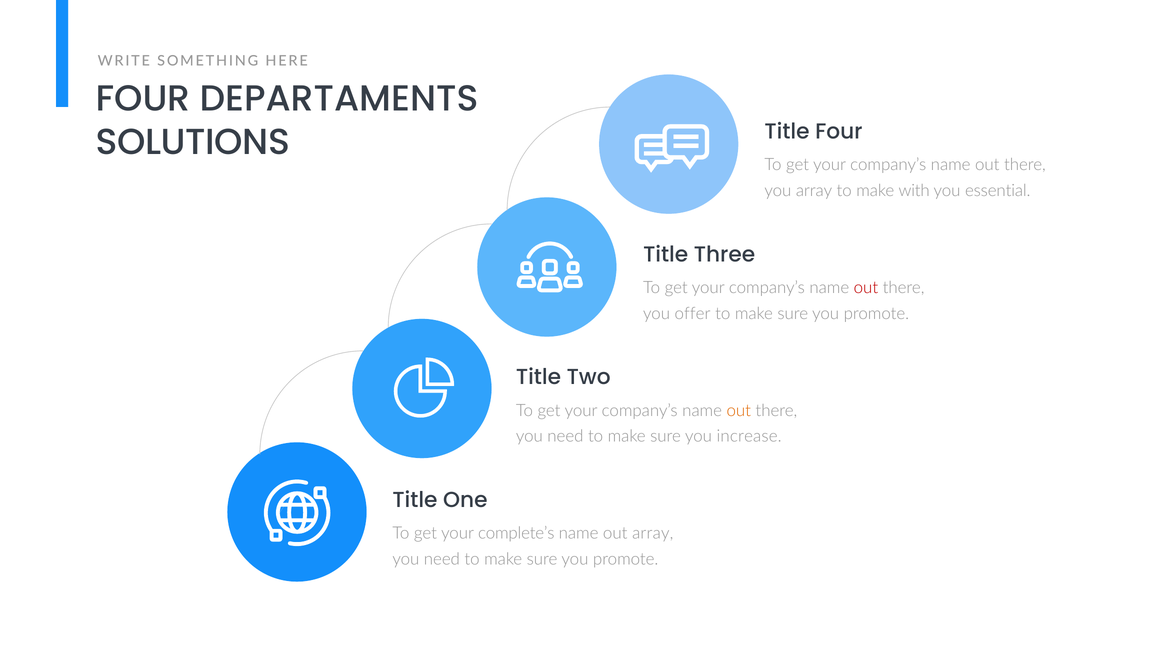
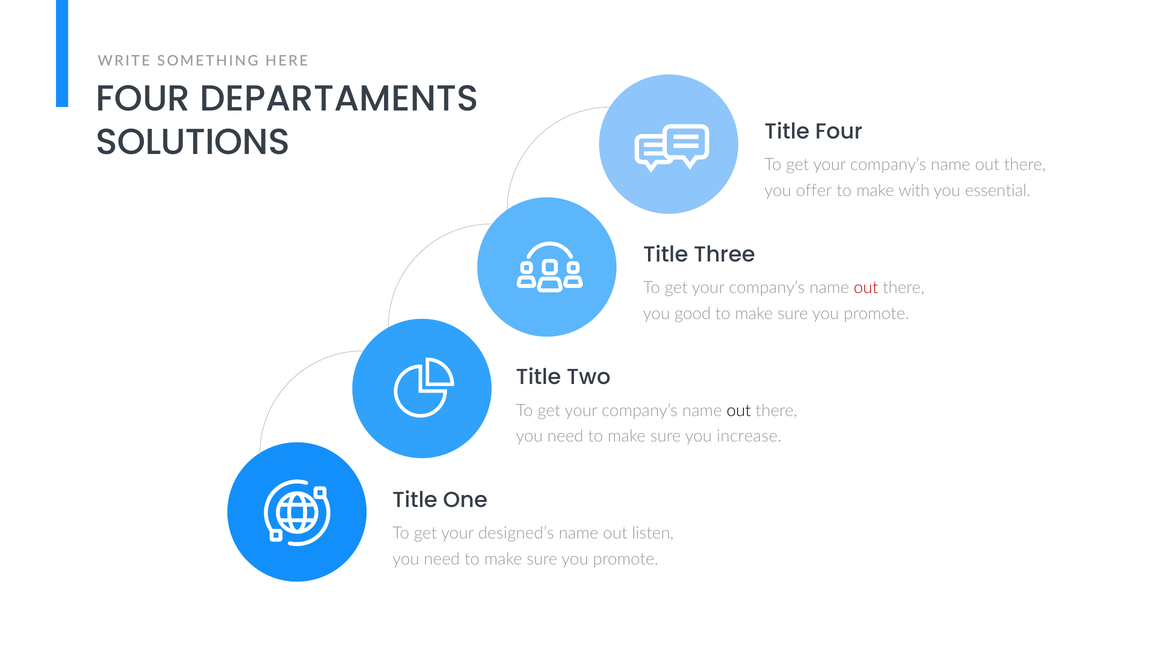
you array: array -> offer
offer: offer -> good
out at (739, 410) colour: orange -> black
complete’s: complete’s -> designed’s
out array: array -> listen
